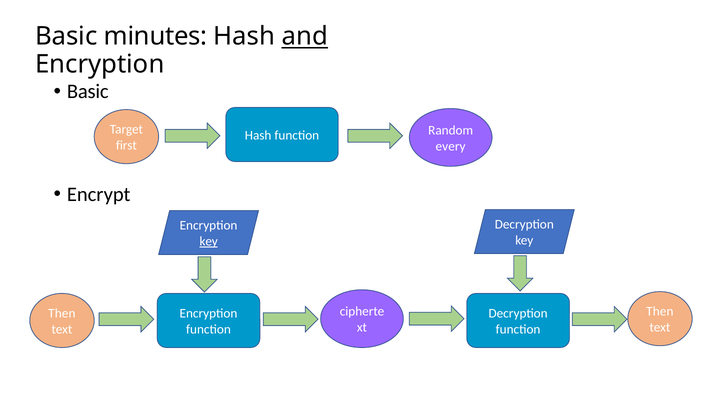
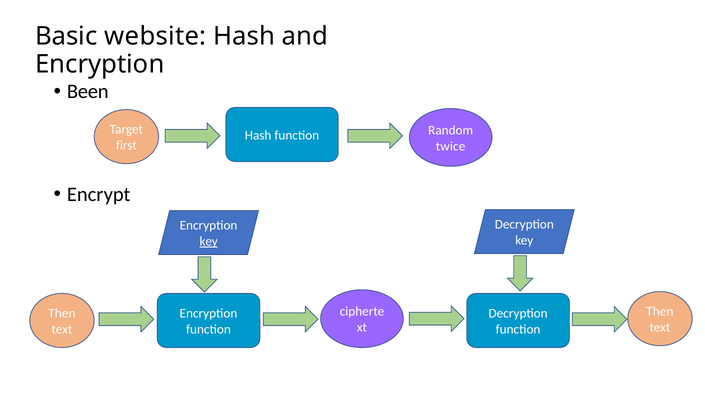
minutes: minutes -> website
and underline: present -> none
Basic at (88, 91): Basic -> Been
every: every -> twice
